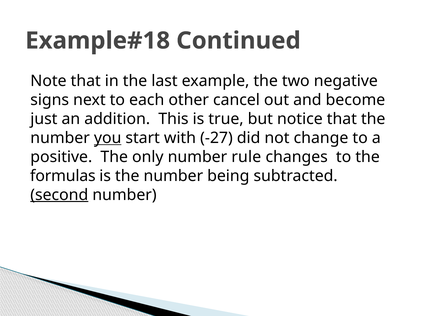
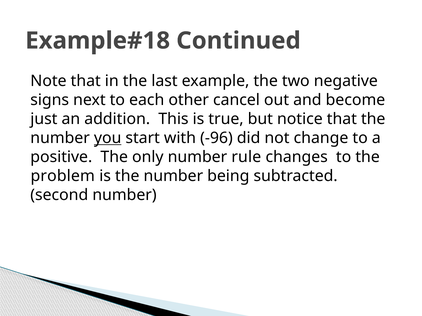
-27: -27 -> -96
formulas: formulas -> problem
second underline: present -> none
